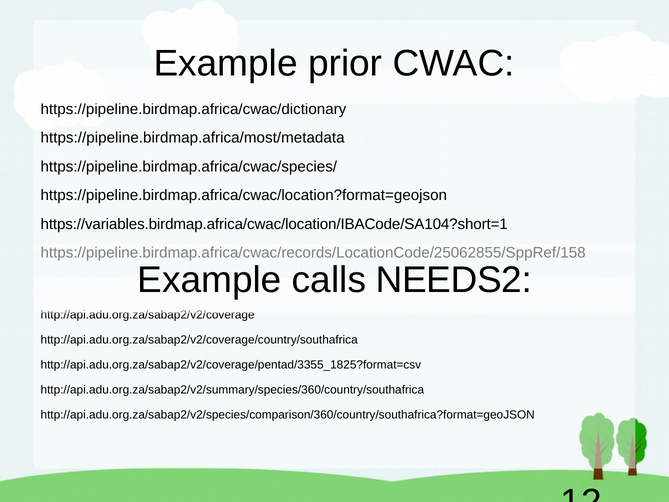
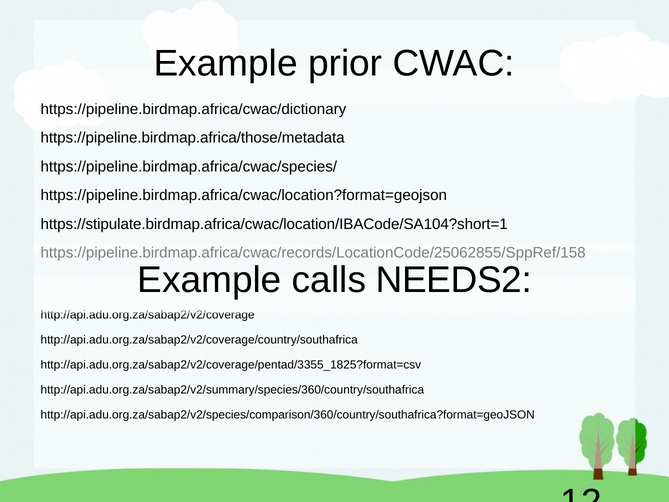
https://pipeline.birdmap.africa/most/metadata: https://pipeline.birdmap.africa/most/metadata -> https://pipeline.birdmap.africa/those/metadata
https://variables.birdmap.africa/cwac/location/IBACode/SA104?short=1: https://variables.birdmap.africa/cwac/location/IBACode/SA104?short=1 -> https://stipulate.birdmap.africa/cwac/location/IBACode/SA104?short=1
